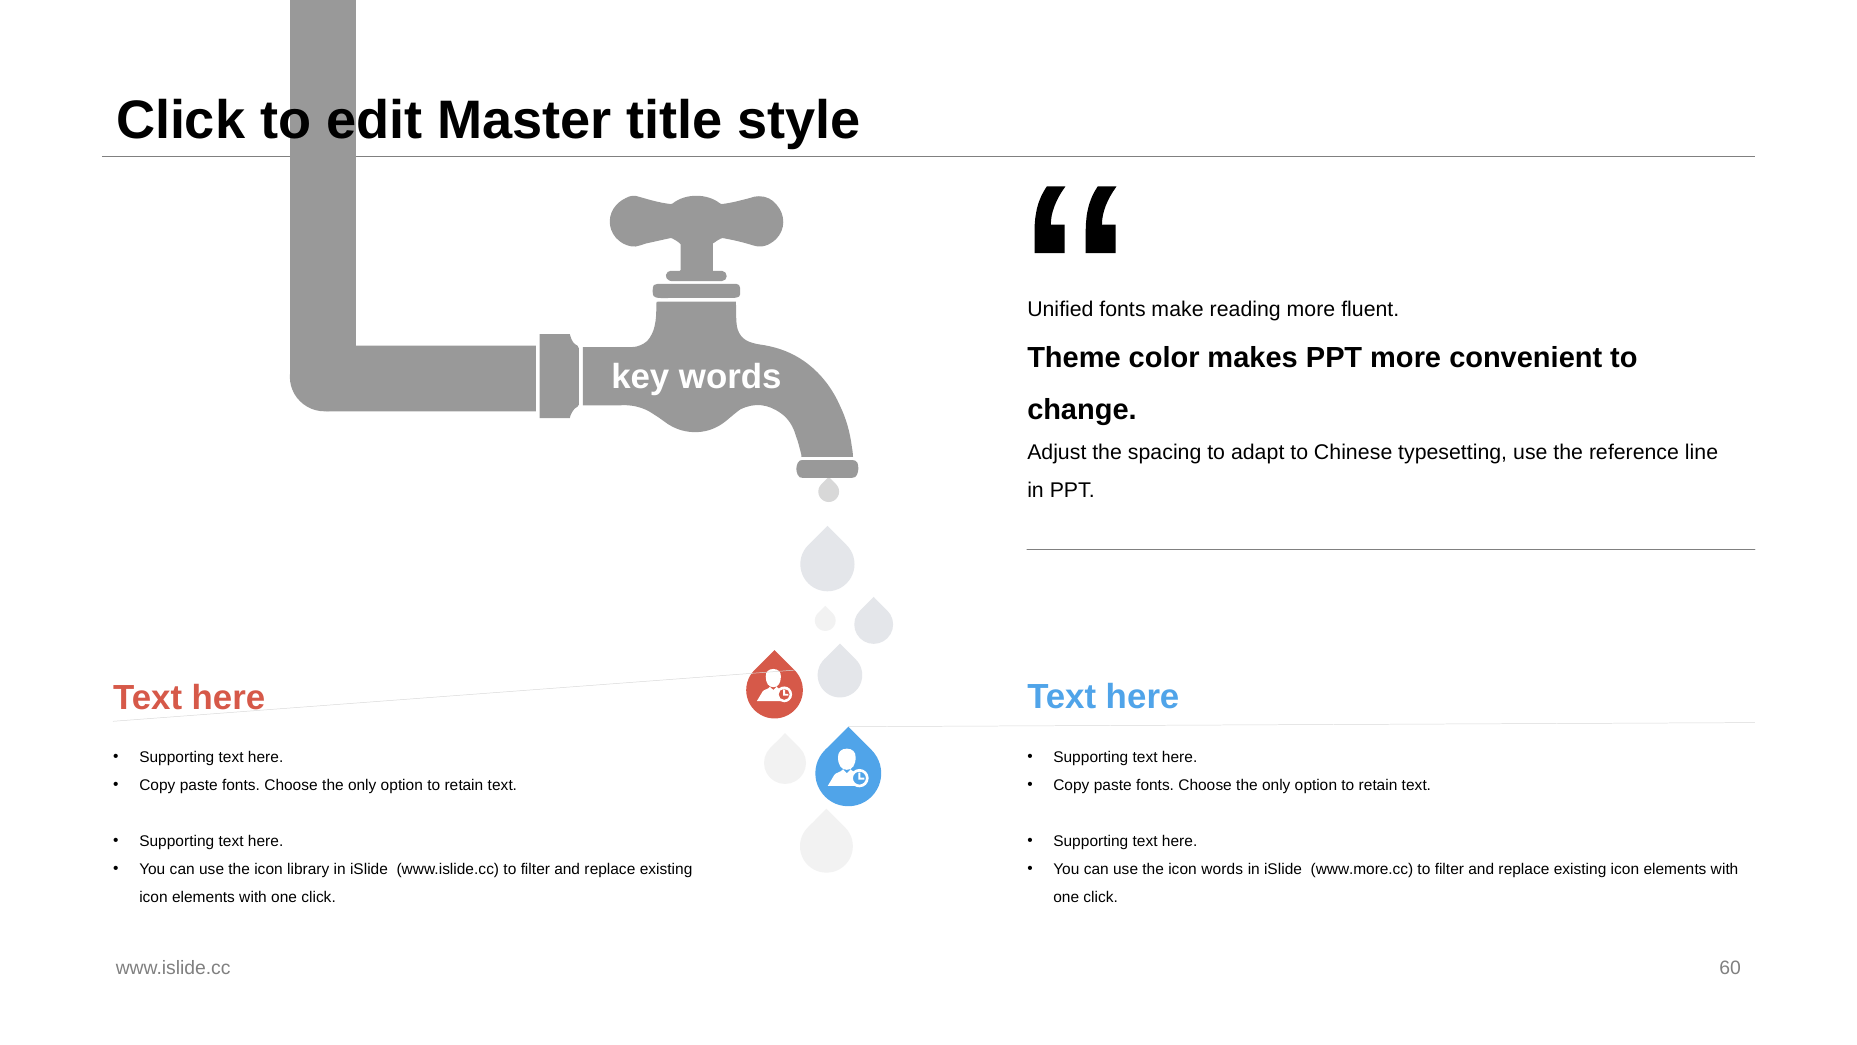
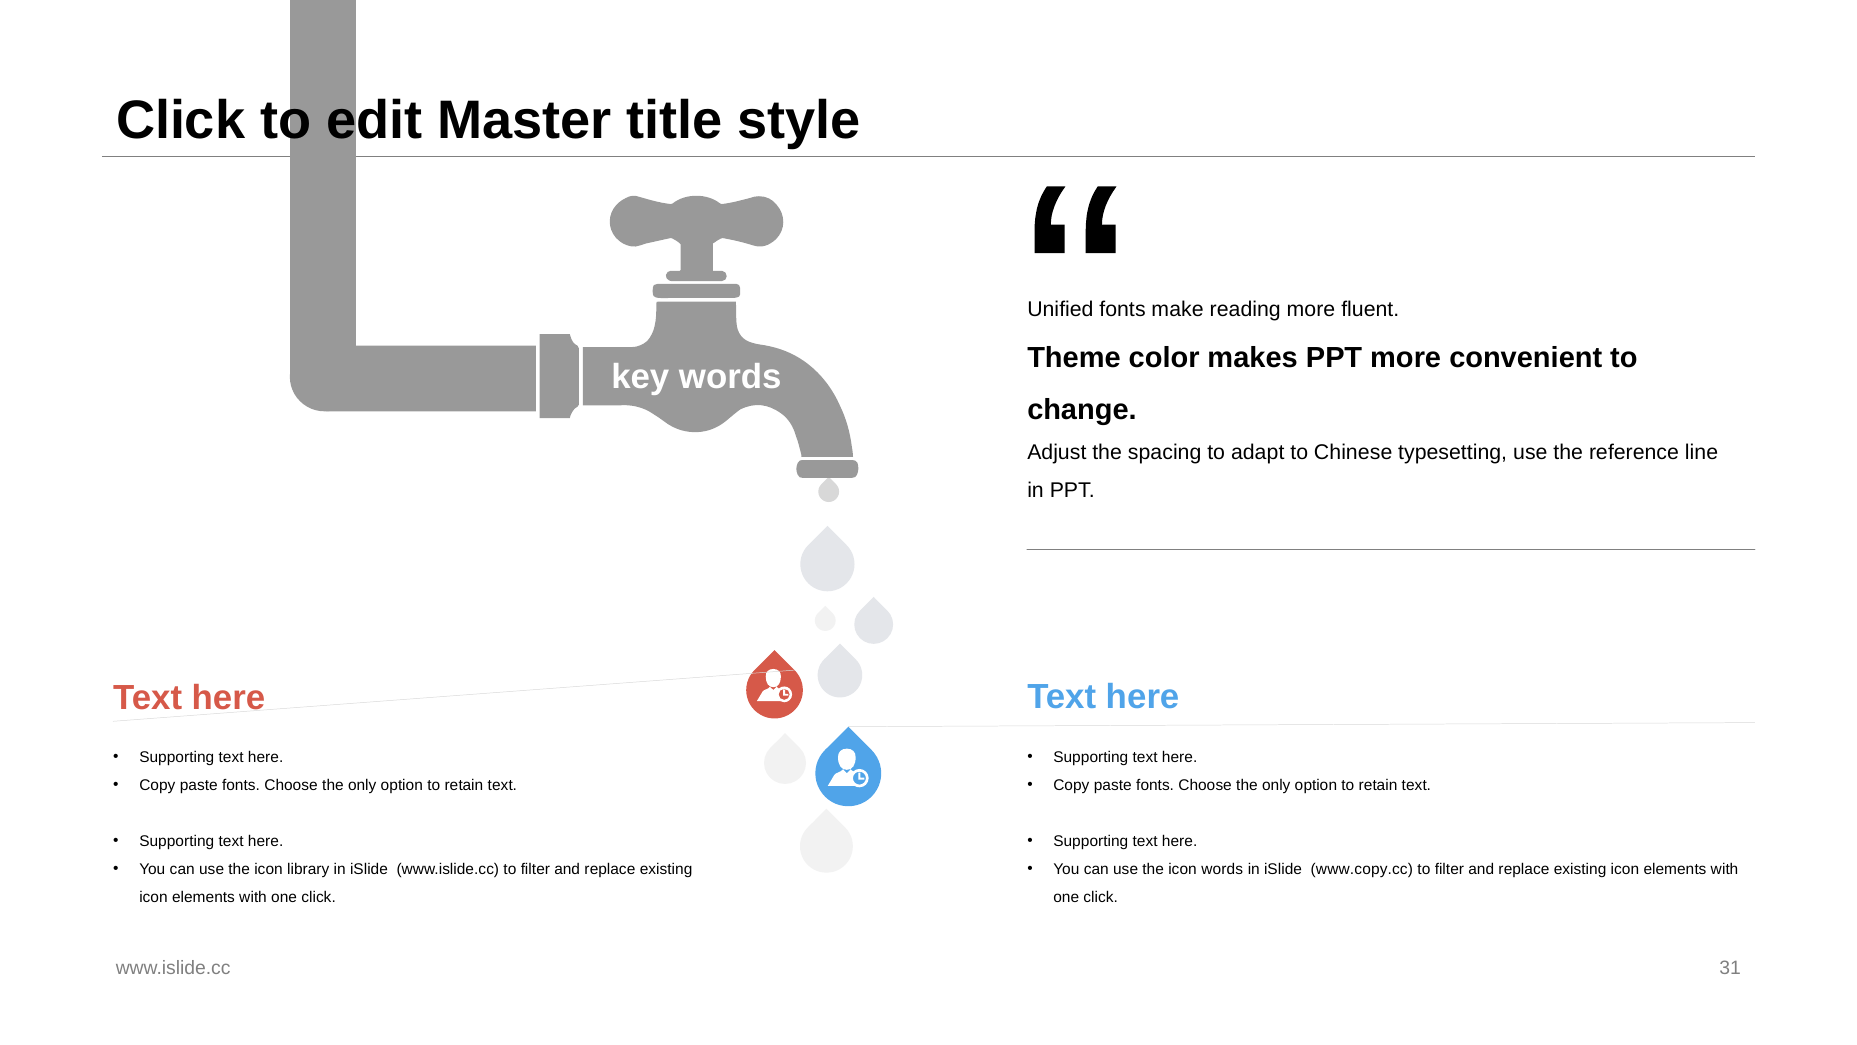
www.more.cc: www.more.cc -> www.copy.cc
60: 60 -> 31
